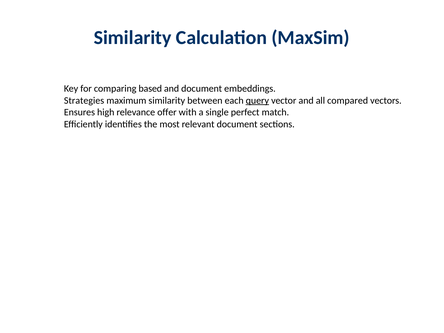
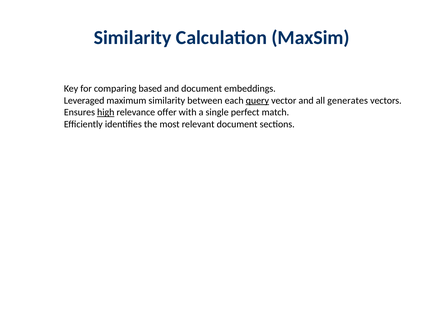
Strategies: Strategies -> Leveraged
compared: compared -> generates
high underline: none -> present
